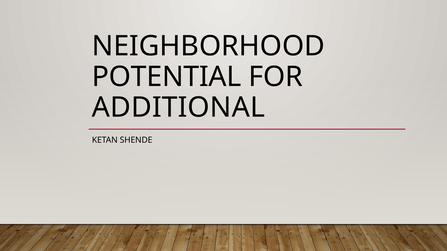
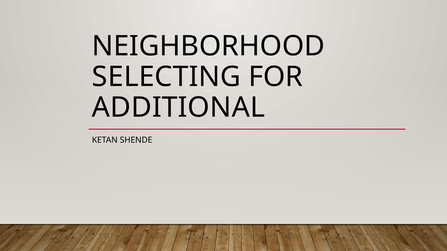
POTENTIAL: POTENTIAL -> SELECTING
